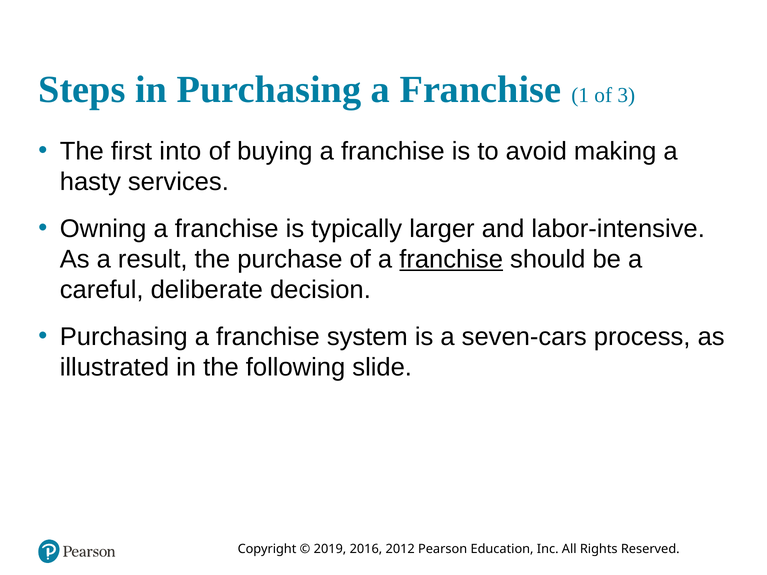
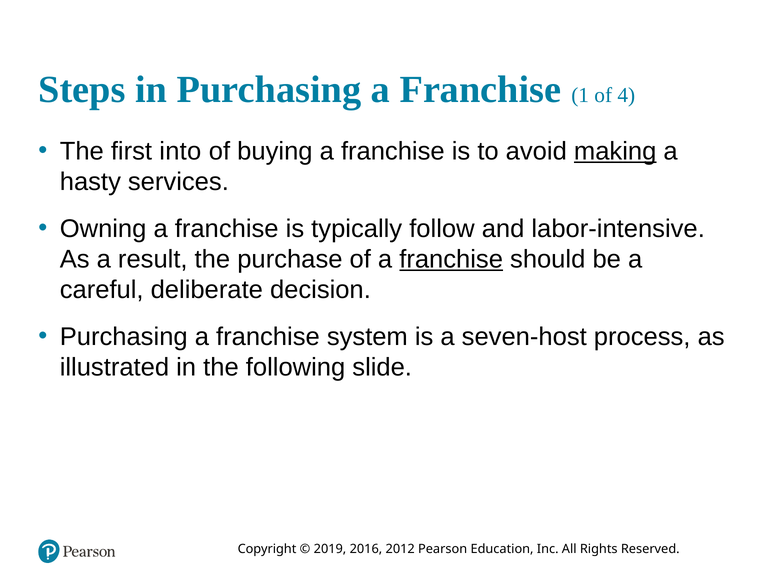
3: 3 -> 4
making underline: none -> present
larger: larger -> follow
seven-cars: seven-cars -> seven-host
